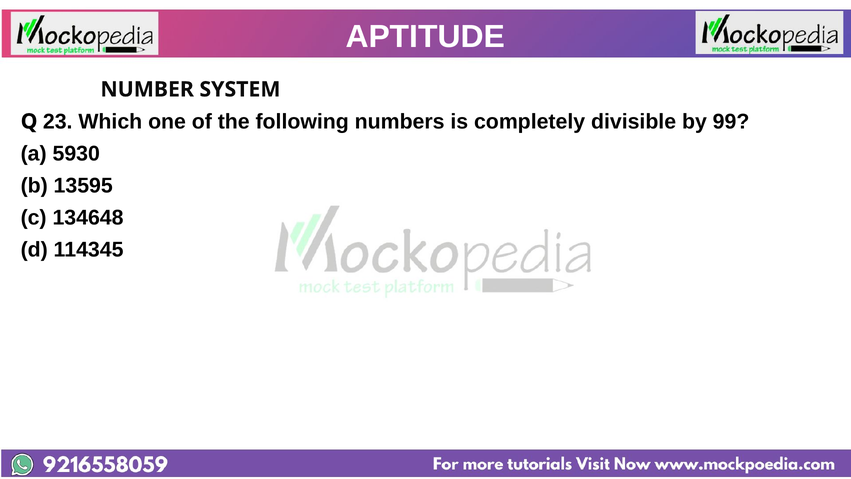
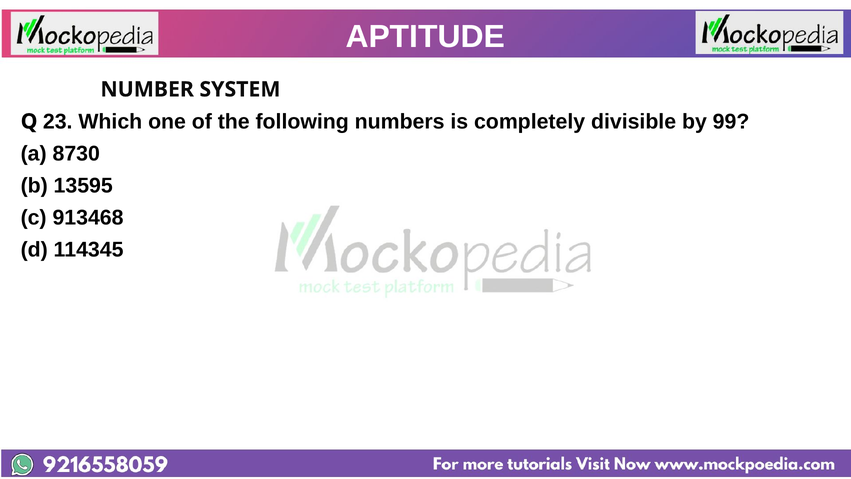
5930: 5930 -> 8730
134648: 134648 -> 913468
